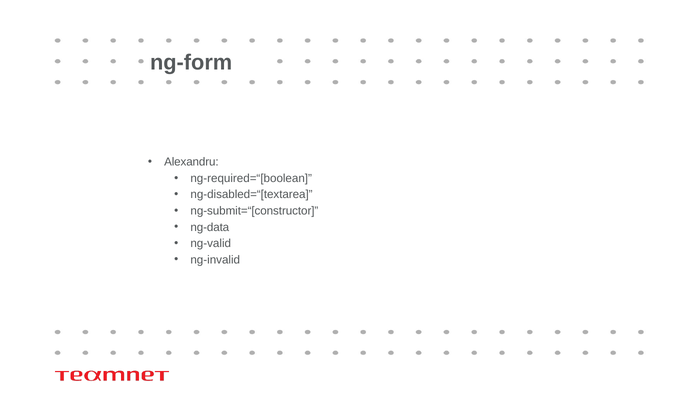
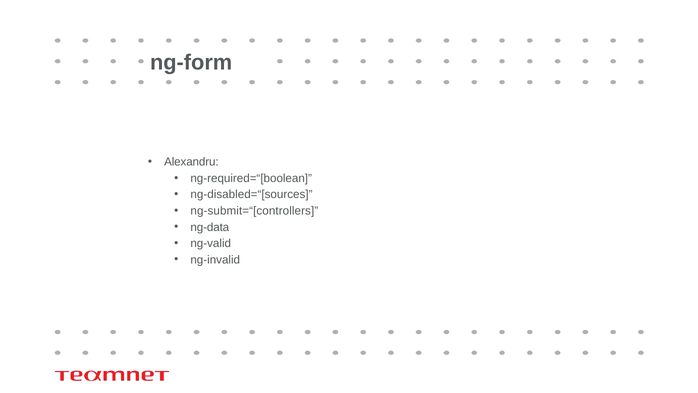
ng-disabled=“[textarea: ng-disabled=“[textarea -> ng-disabled=“[sources
ng-submit=“[constructor: ng-submit=“[constructor -> ng-submit=“[controllers
